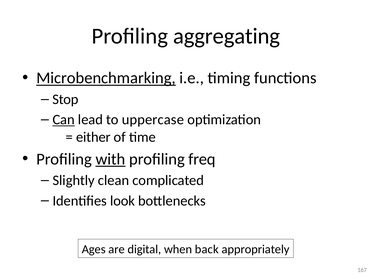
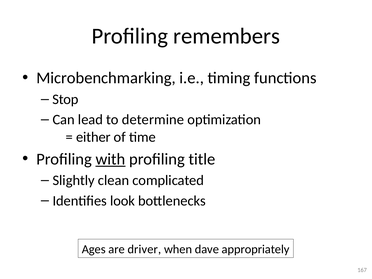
aggregating: aggregating -> remembers
Microbenchmarking underline: present -> none
Can underline: present -> none
uppercase: uppercase -> determine
freq: freq -> title
digital: digital -> driver
back: back -> dave
